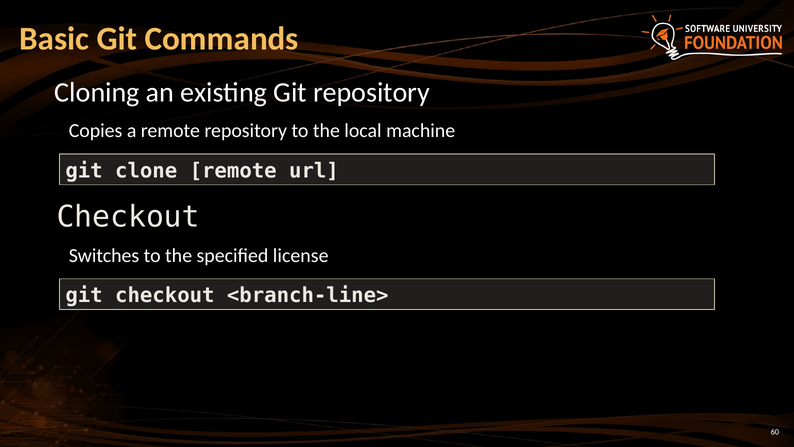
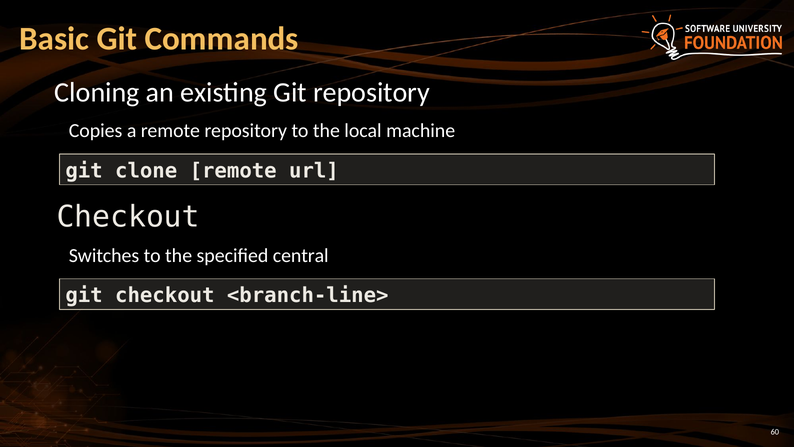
license: license -> central
